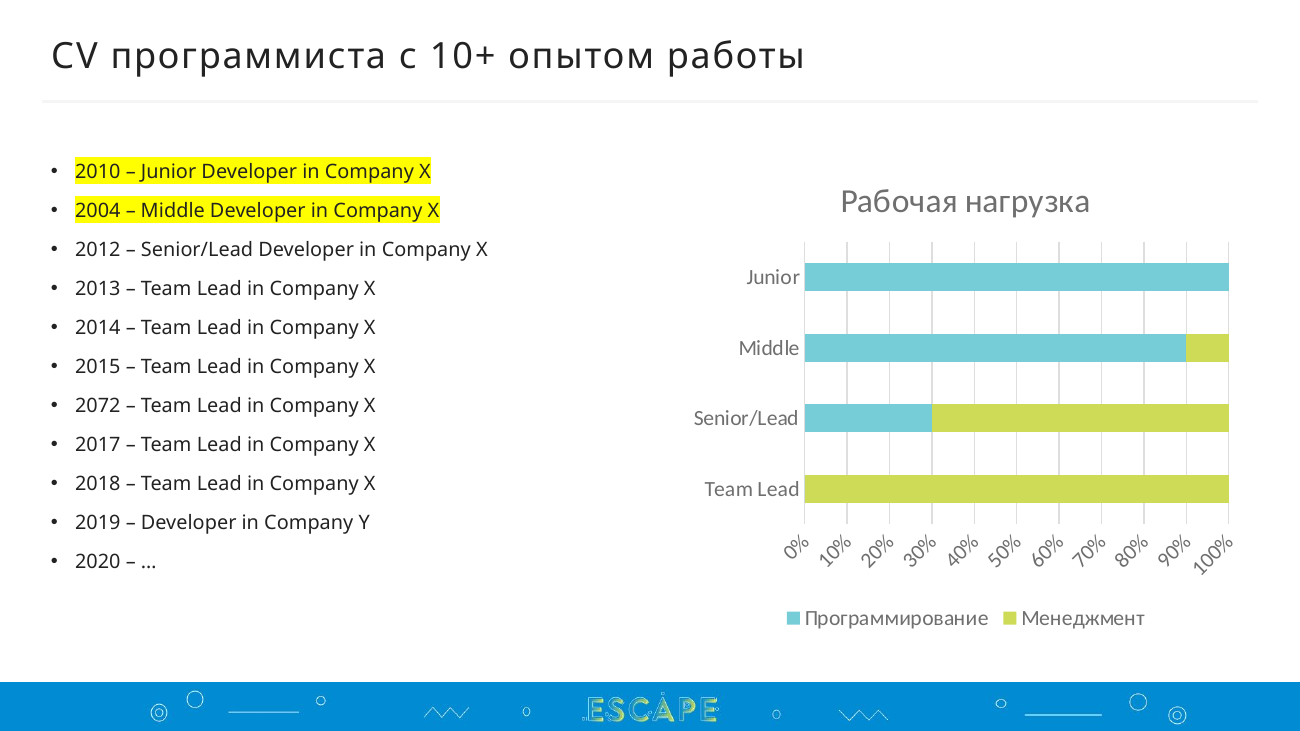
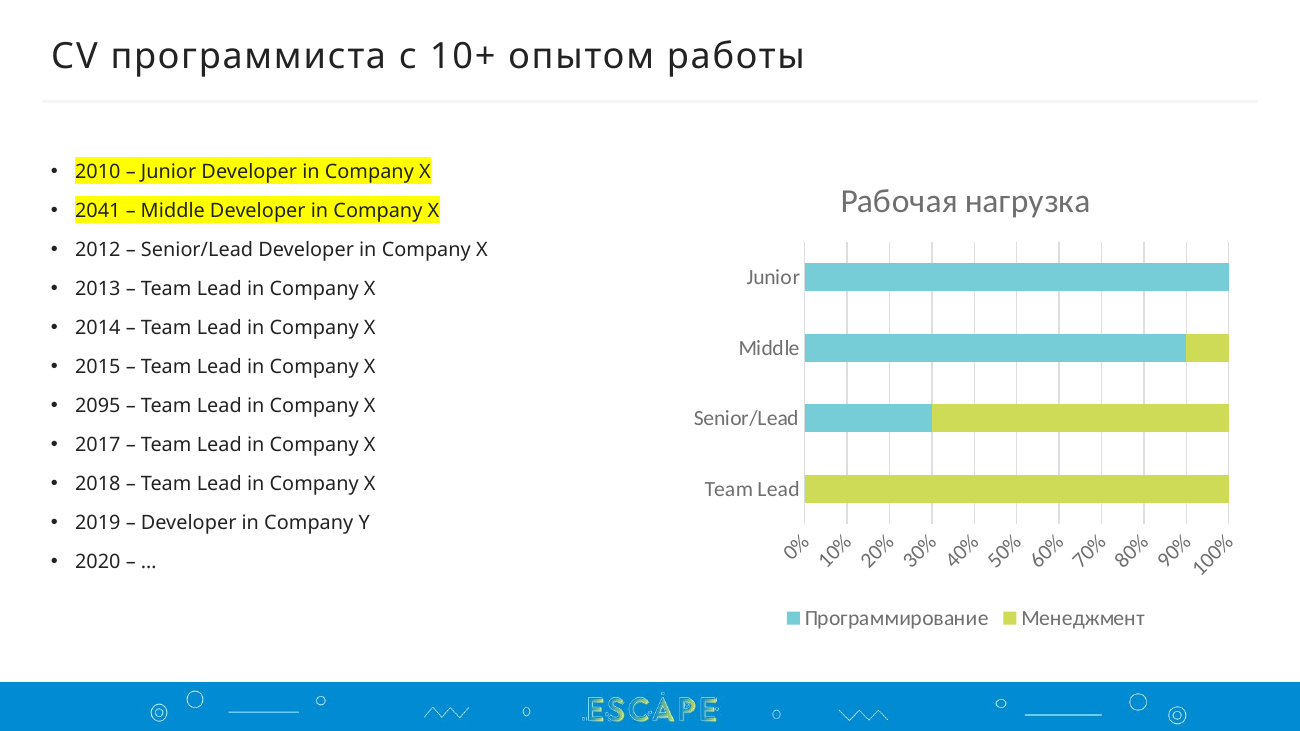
2004: 2004 -> 2041
2072: 2072 -> 2095
